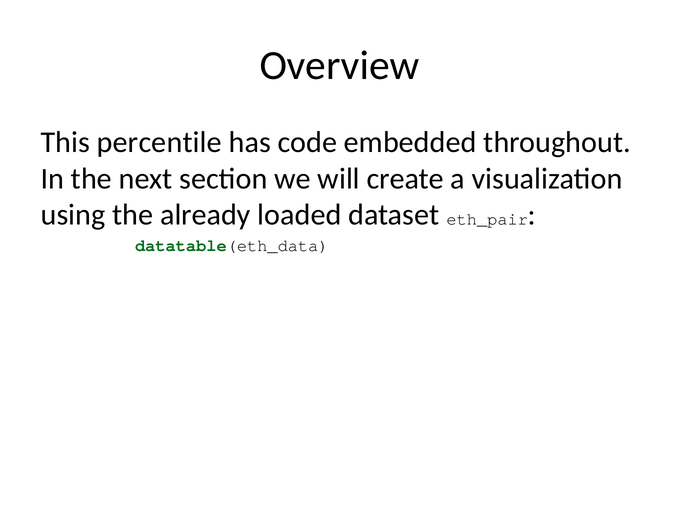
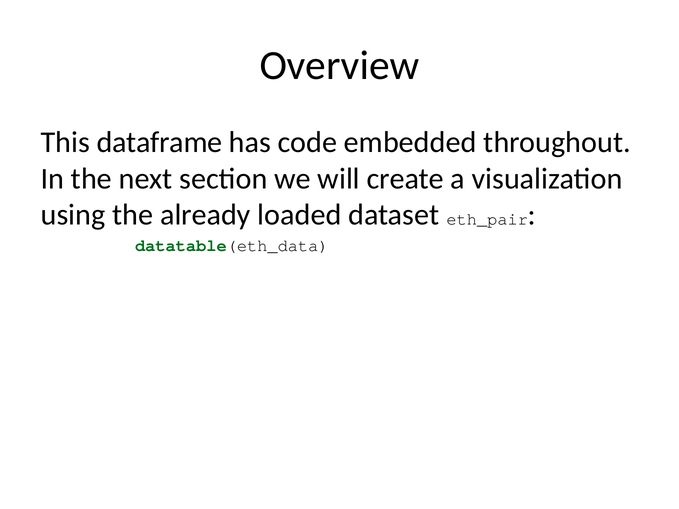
percentile: percentile -> dataframe
